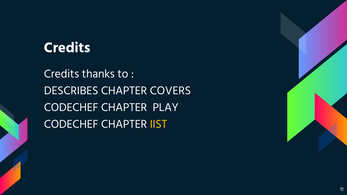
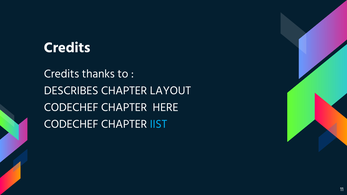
COVERS: COVERS -> LAYOUT
PLAY: PLAY -> HERE
IIST colour: yellow -> light blue
